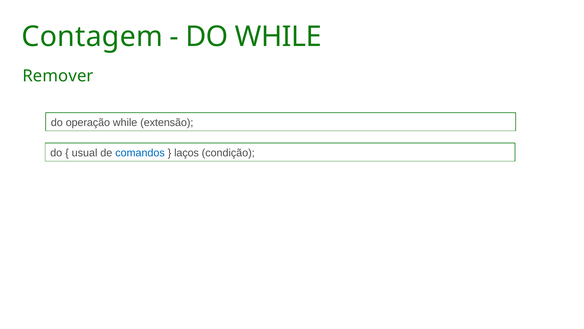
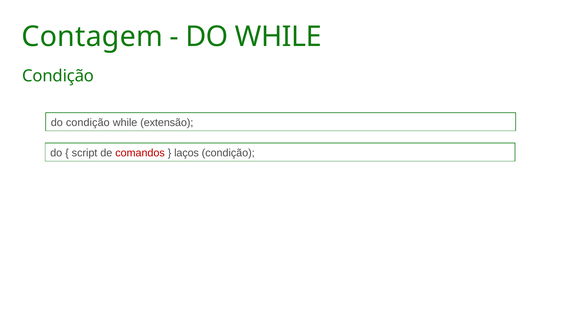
Remover at (58, 76): Remover -> Condição
do operação: operação -> condição
usual: usual -> script
comandos colour: blue -> red
